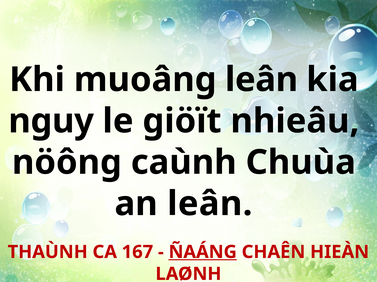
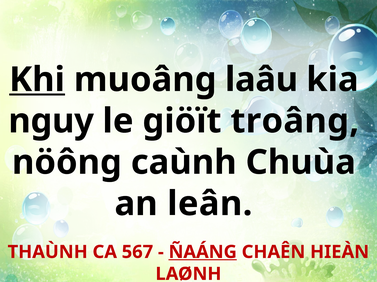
Khi underline: none -> present
muoâng leân: leân -> laâu
nhieâu: nhieâu -> troâng
167: 167 -> 567
